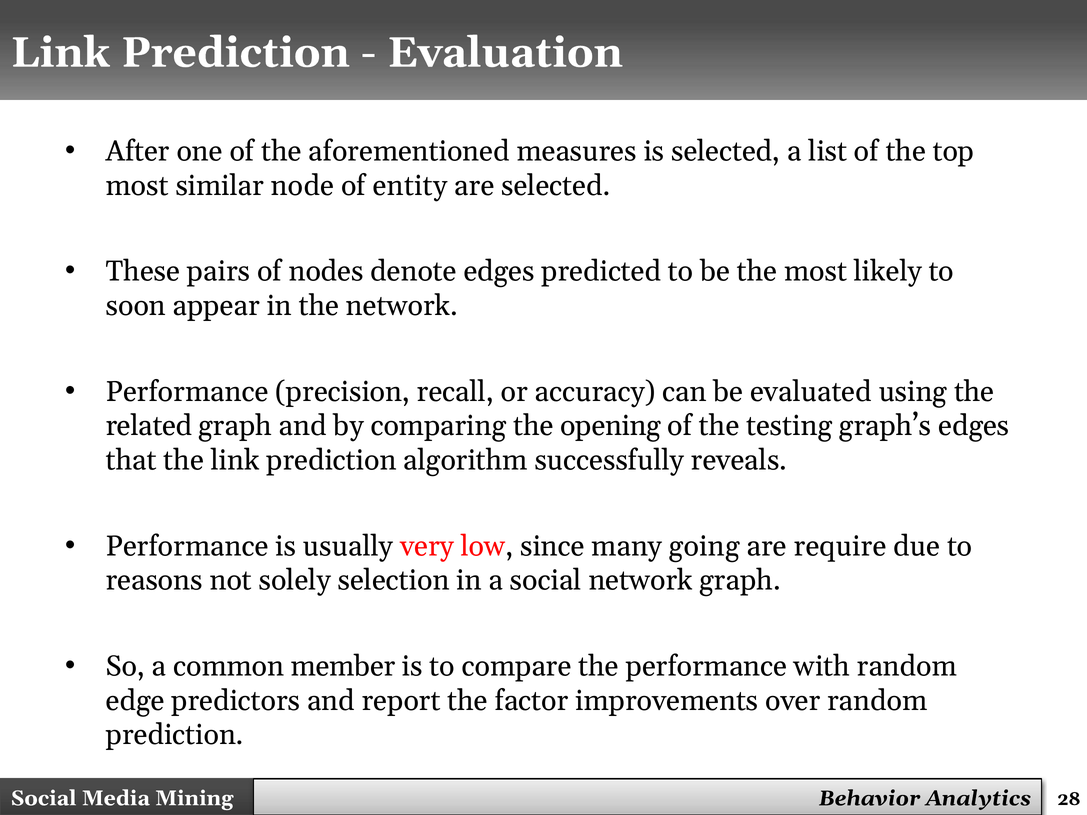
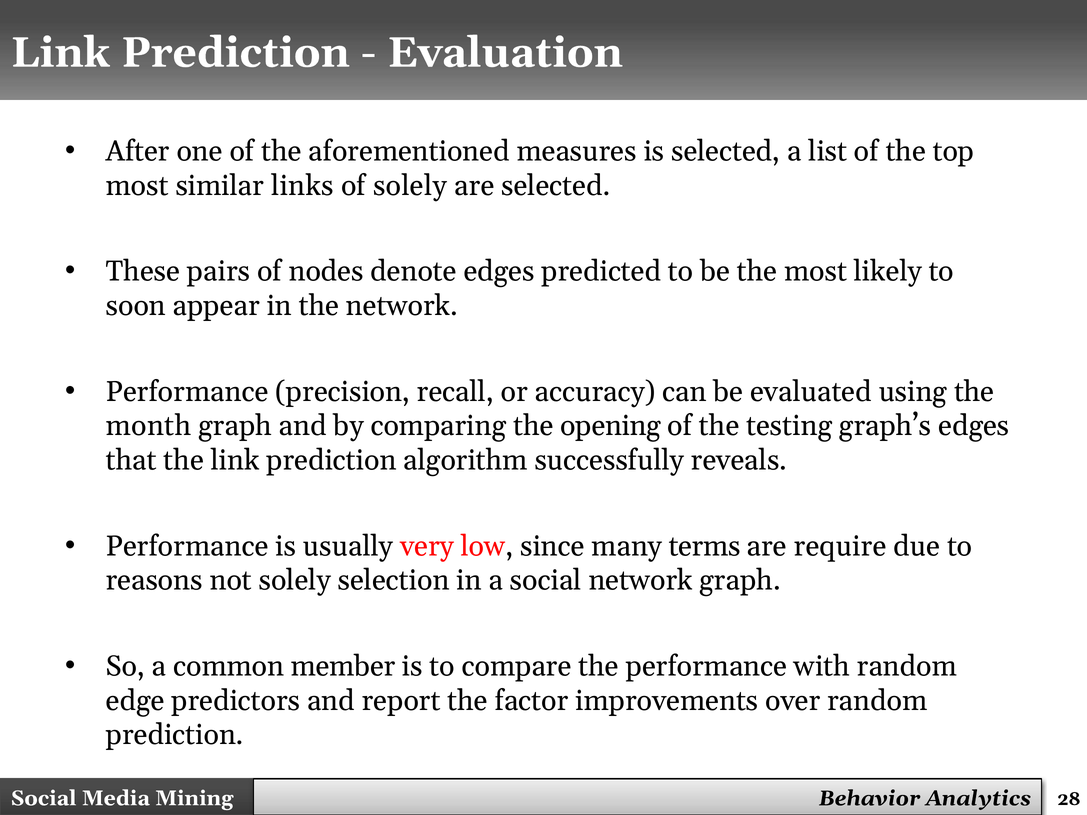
node: node -> links
of entity: entity -> solely
related: related -> month
going: going -> terms
